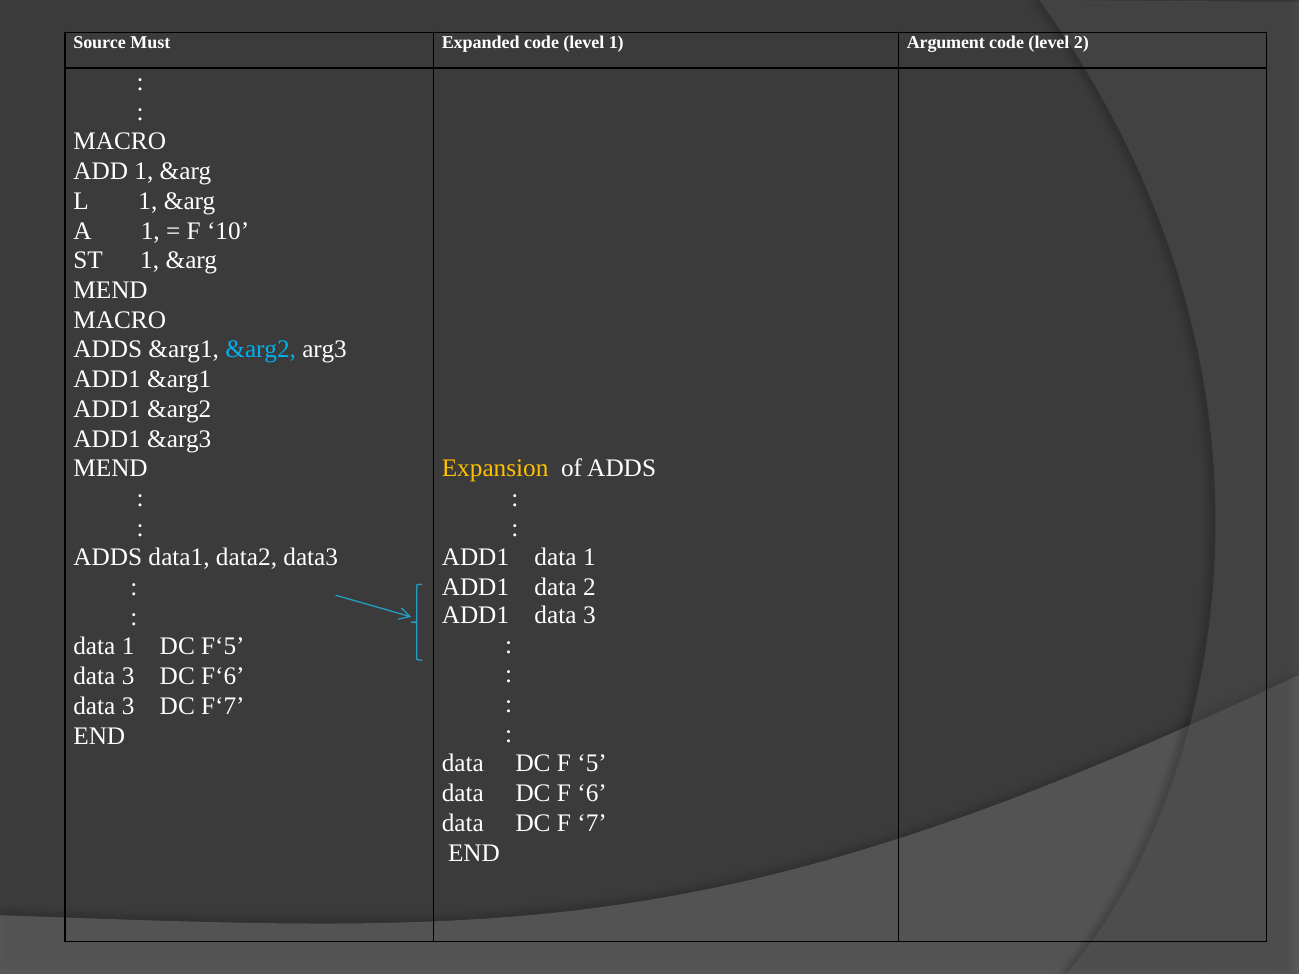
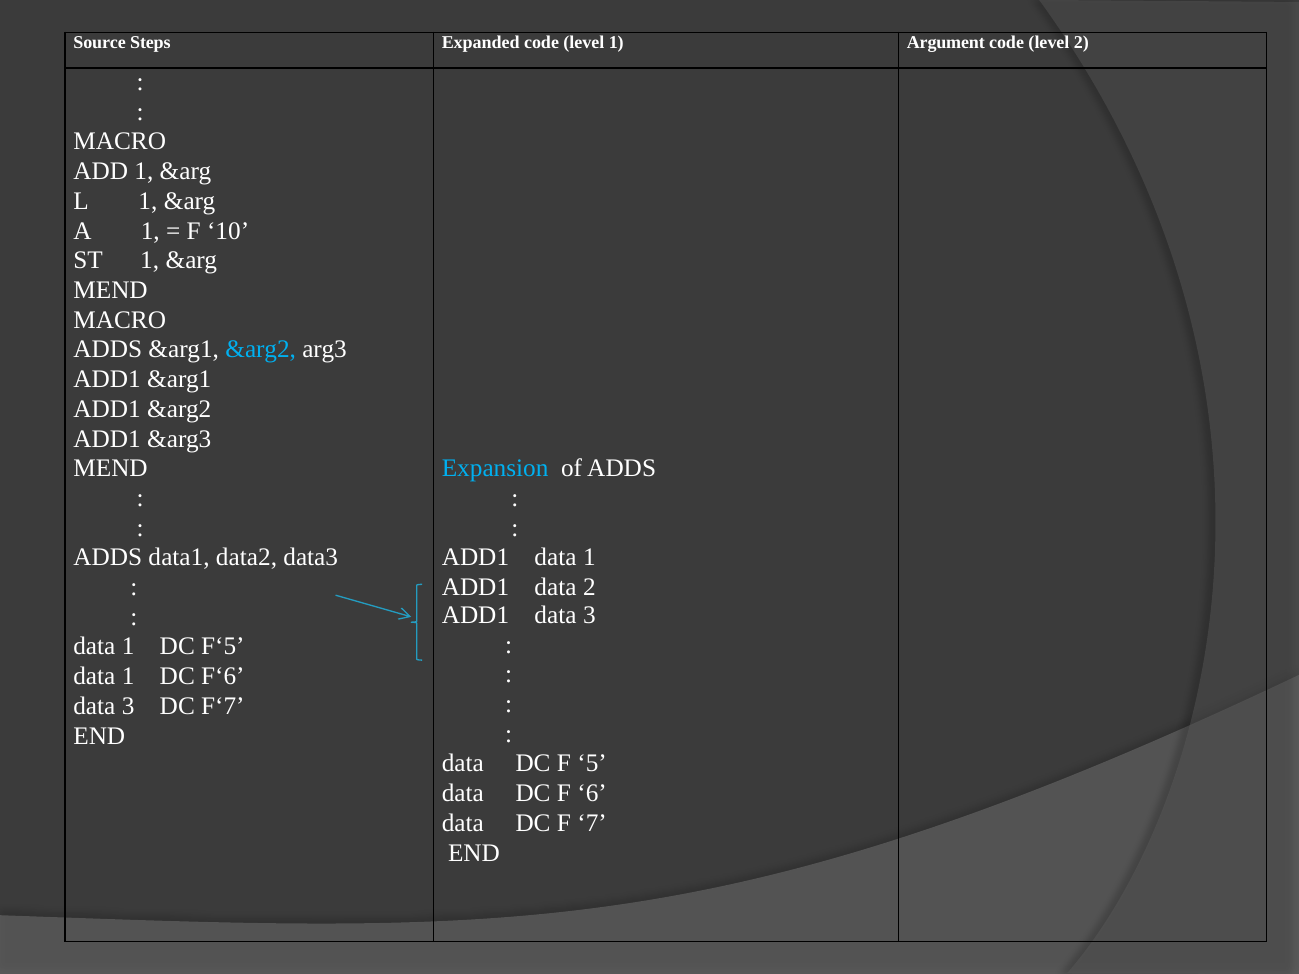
Must: Must -> Steps
Expansion colour: yellow -> light blue
3 at (128, 677): 3 -> 1
